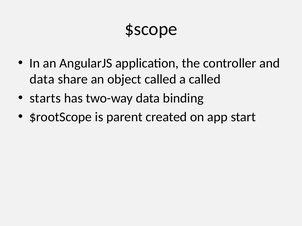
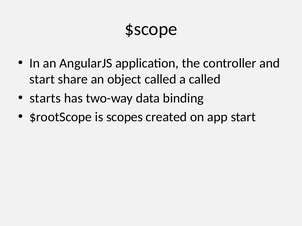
data at (42, 79): data -> start
parent: parent -> scopes
